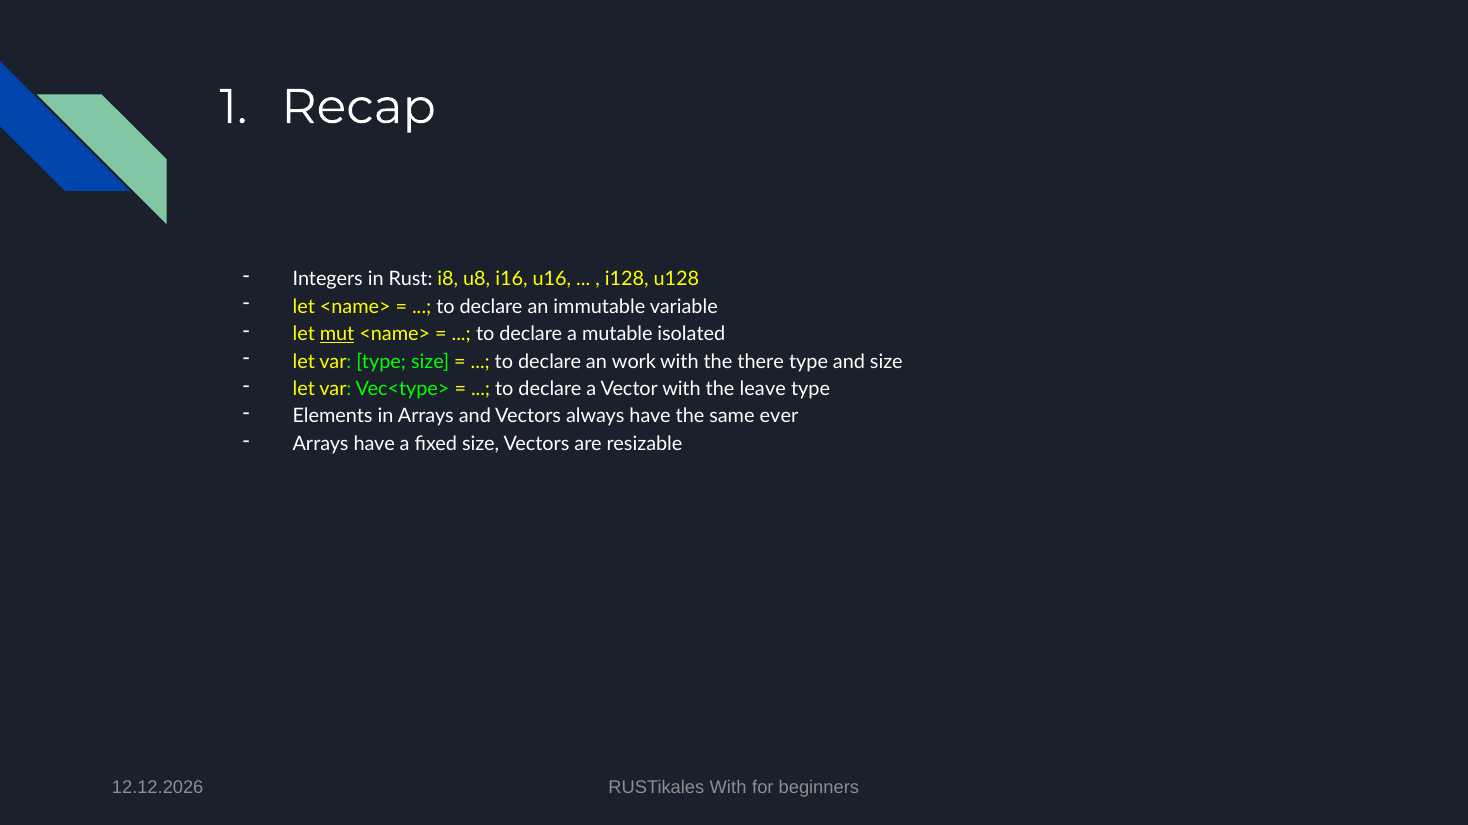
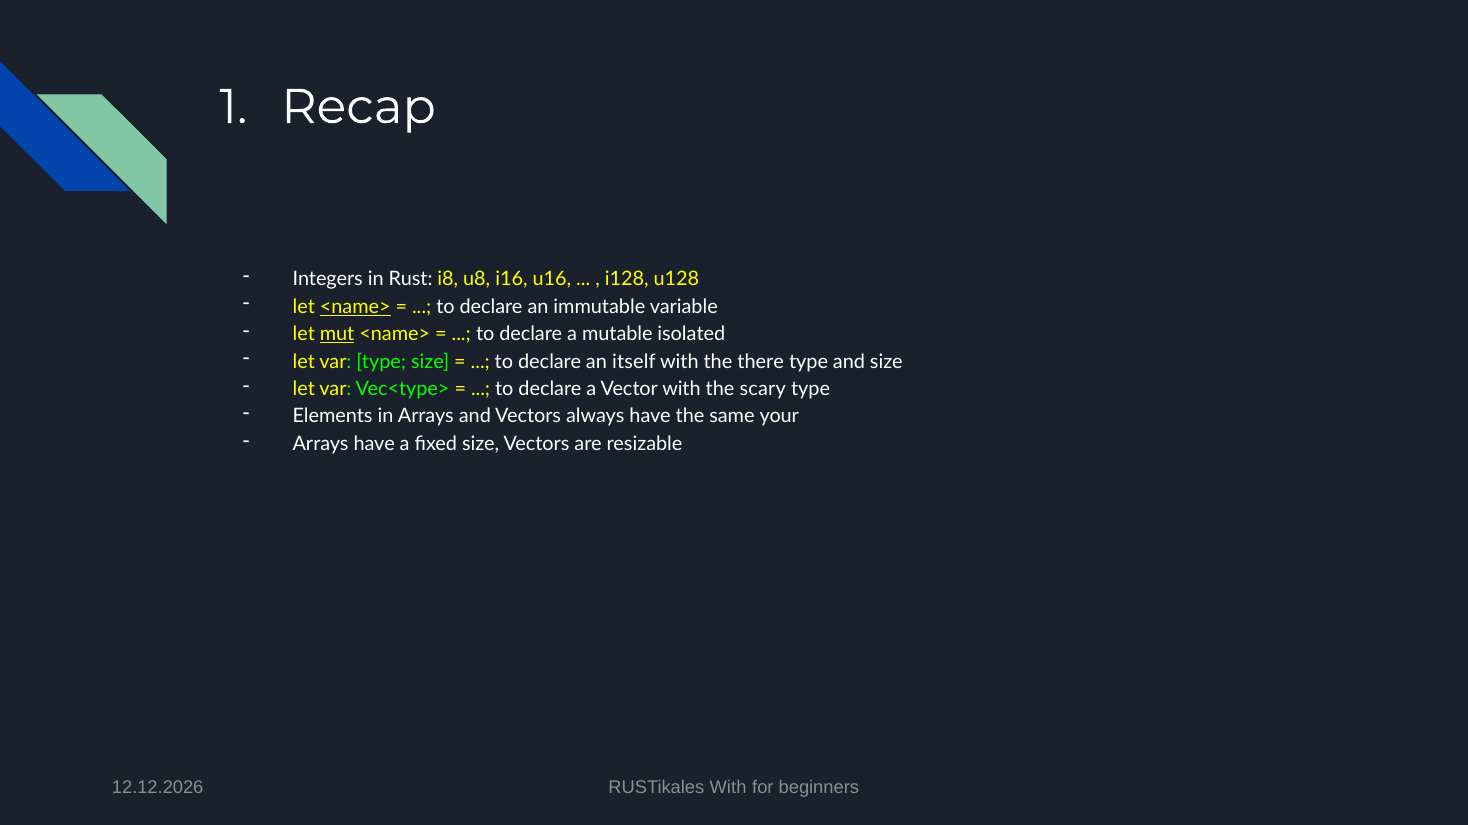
<name> at (355, 307) underline: none -> present
work: work -> itself
leave: leave -> scary
ever: ever -> your
